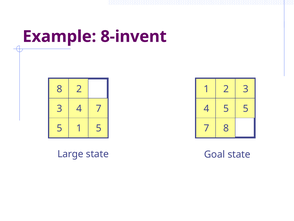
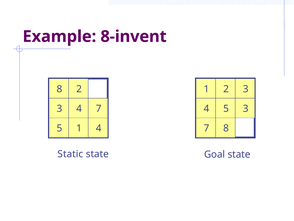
5 at (246, 108): 5 -> 3
5 at (99, 128): 5 -> 4
Large: Large -> Static
